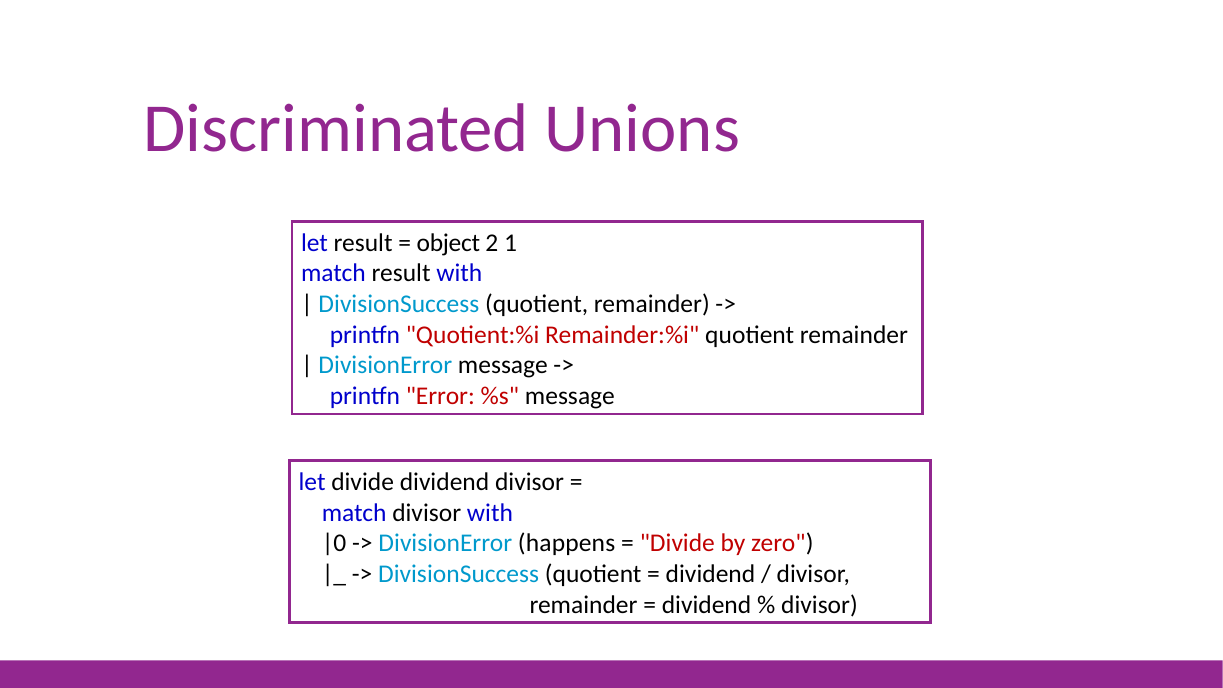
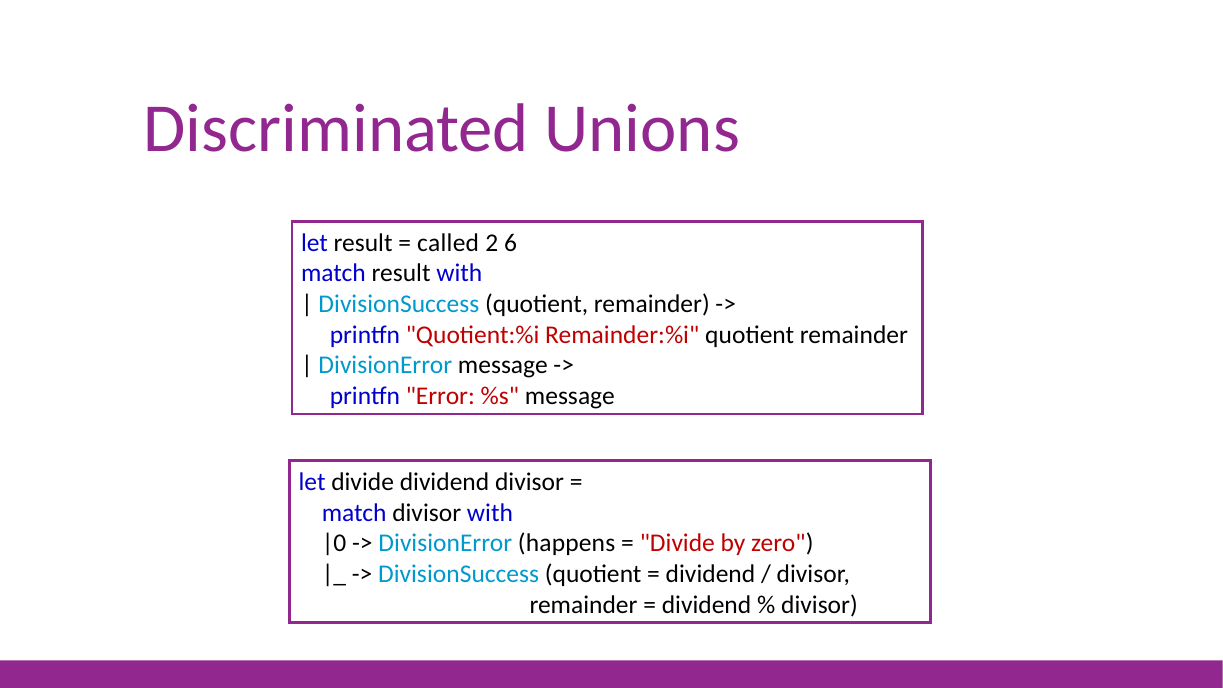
object: object -> called
1: 1 -> 6
